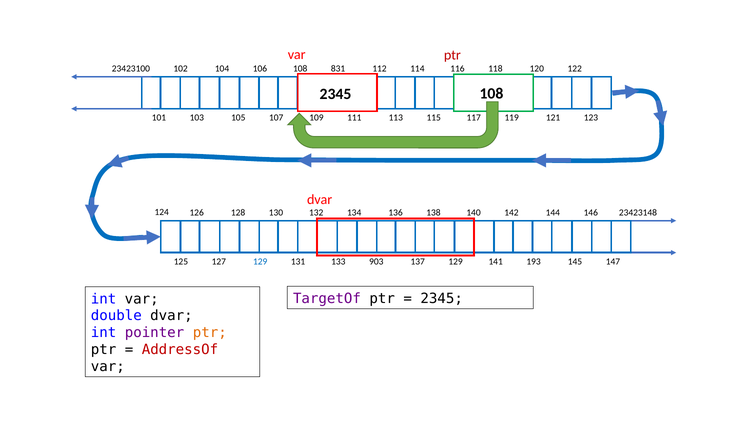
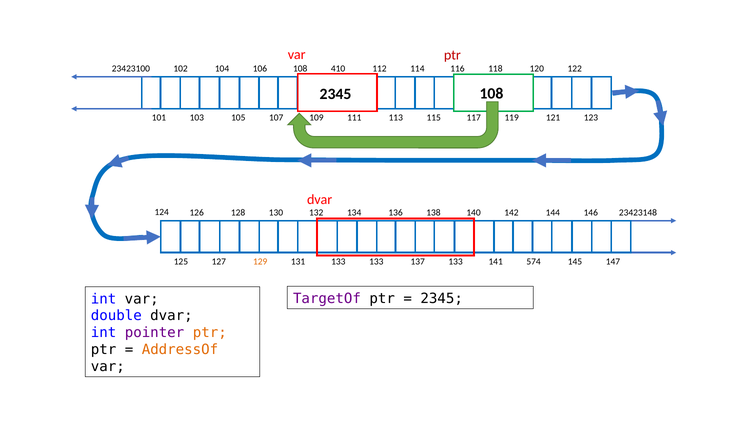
831: 831 -> 410
129 at (260, 262) colour: blue -> orange
133 903: 903 -> 133
137 129: 129 -> 133
193: 193 -> 574
AddressOf colour: red -> orange
